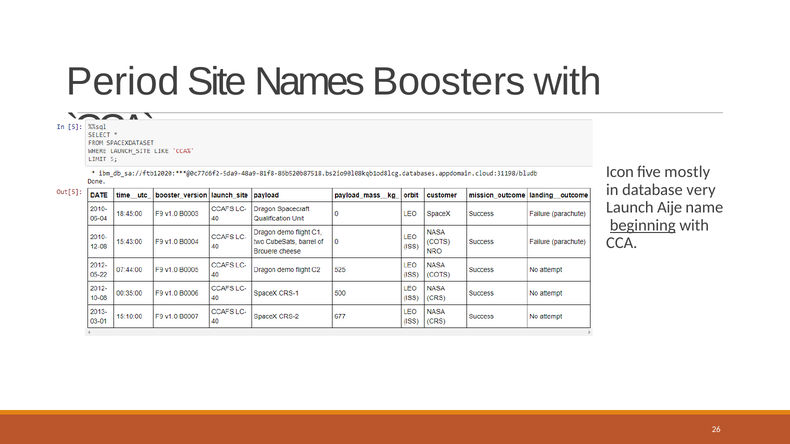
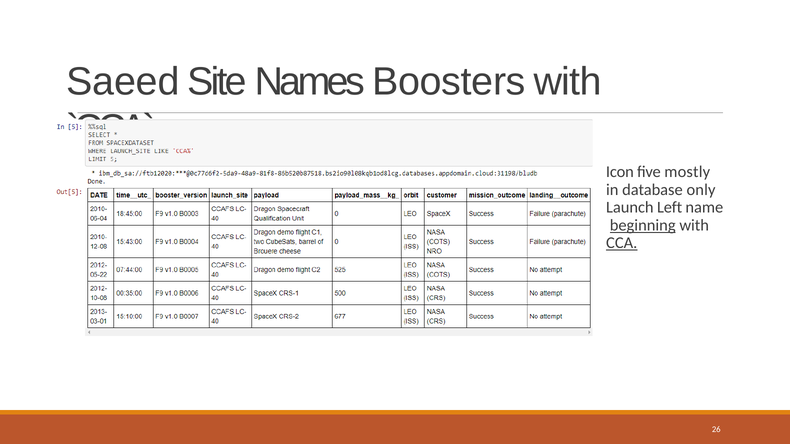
Period: Period -> Saeed
very: very -> only
Aije: Aije -> Left
CCA underline: none -> present
